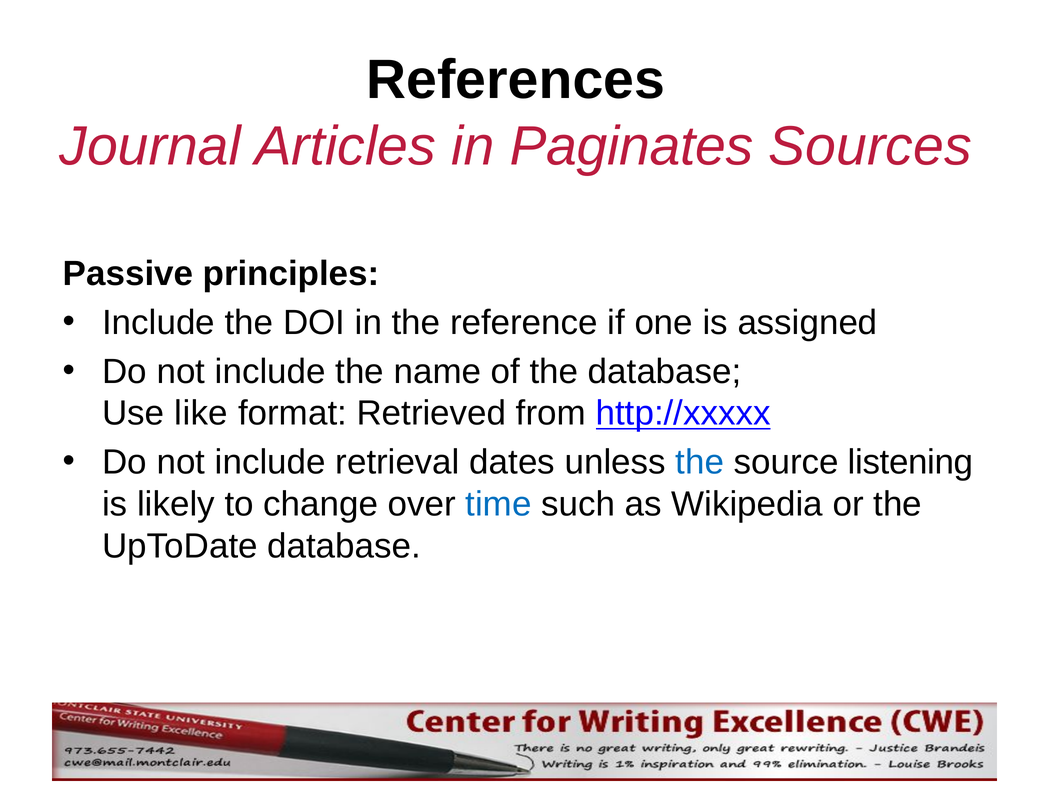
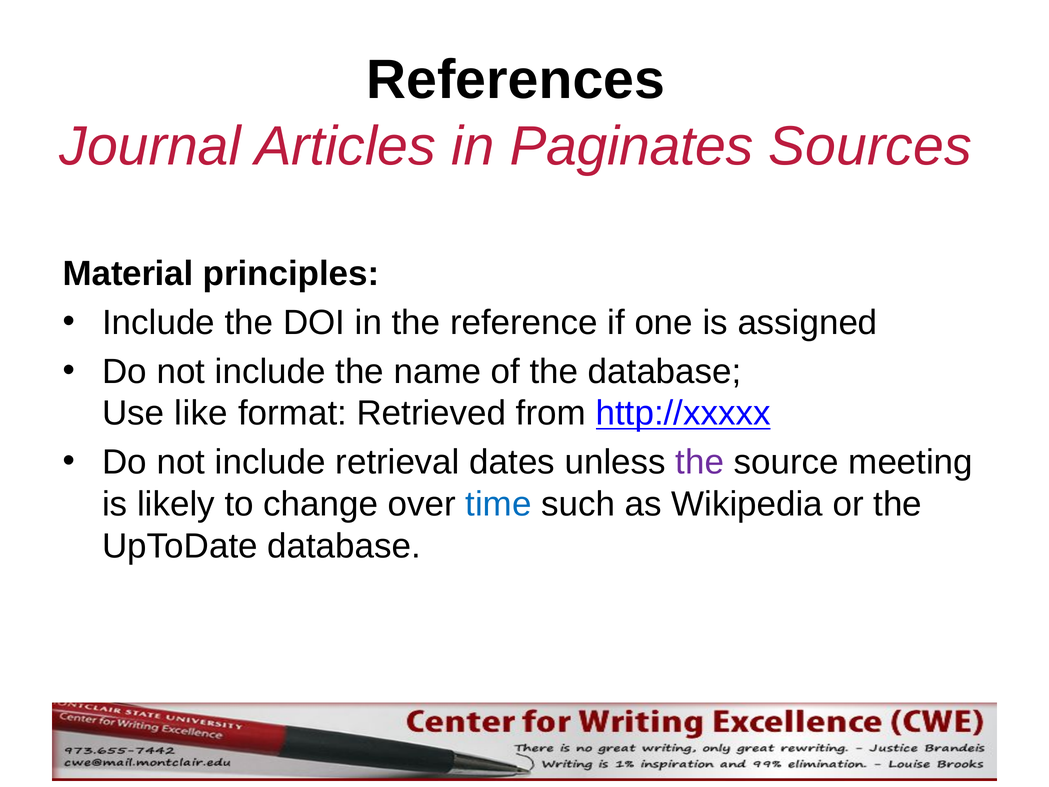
Passive: Passive -> Material
the at (700, 462) colour: blue -> purple
listening: listening -> meeting
